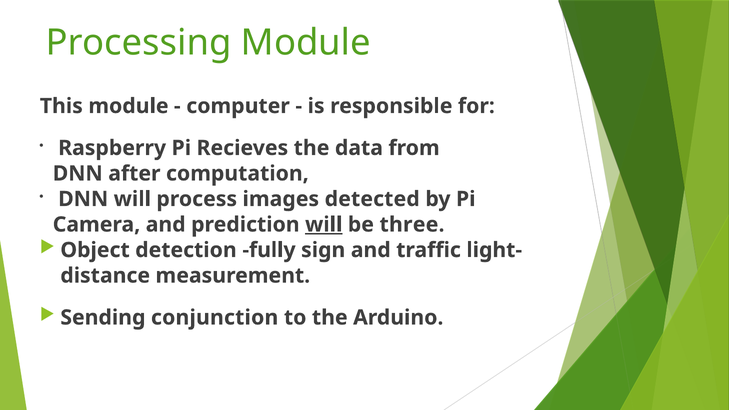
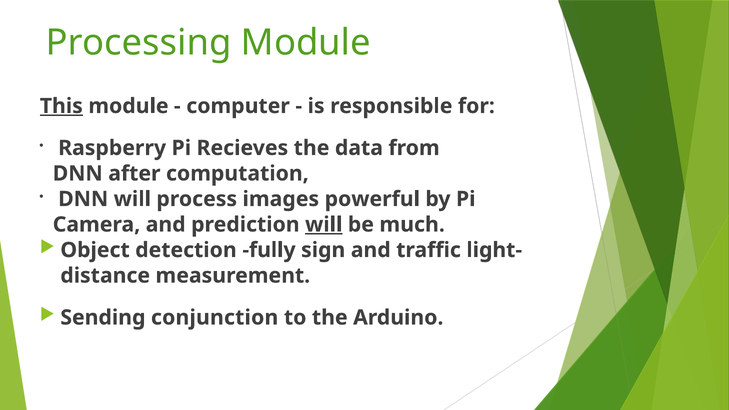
This underline: none -> present
detected: detected -> powerful
three: three -> much
